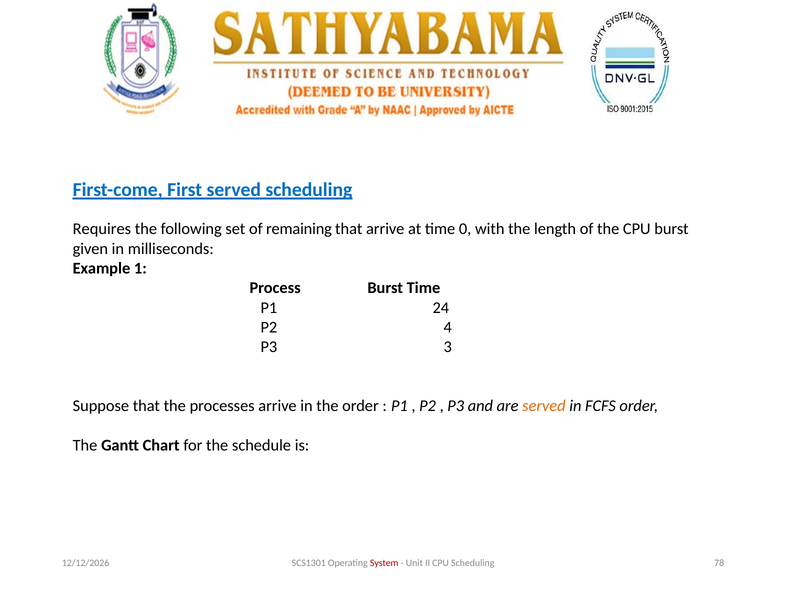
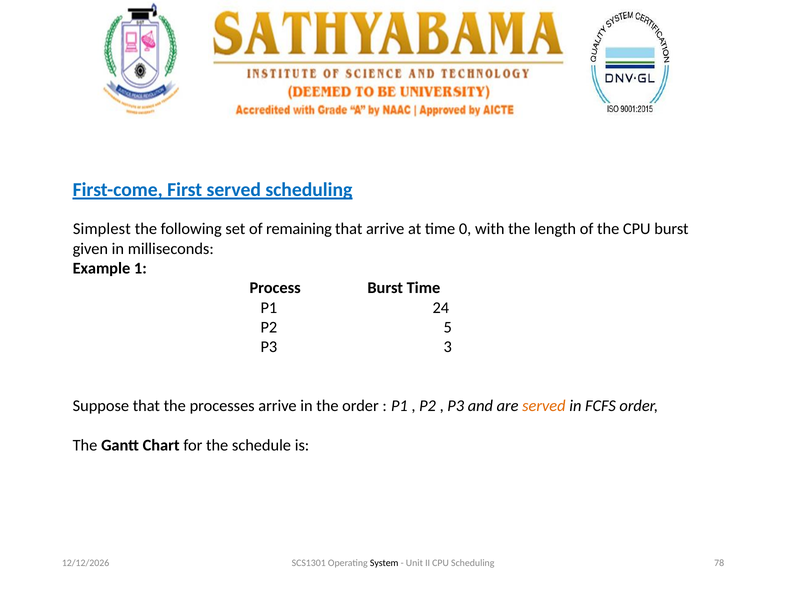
Requires: Requires -> Simplest
4: 4 -> 5
System colour: red -> black
